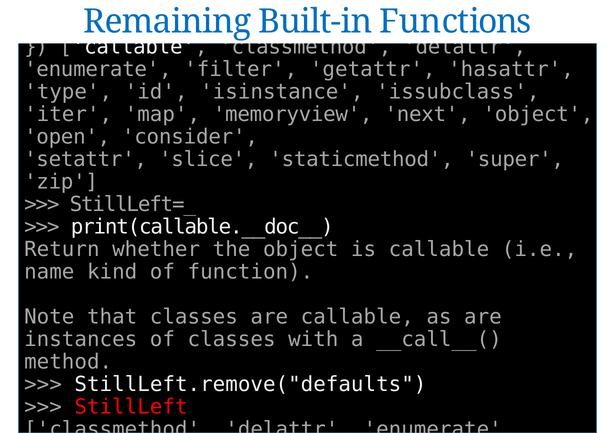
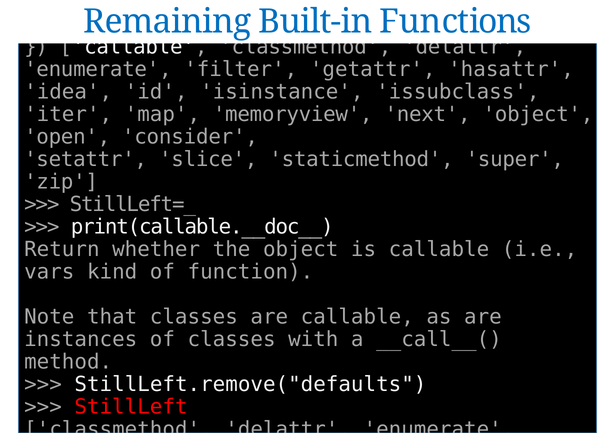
type: type -> idea
name: name -> vars
